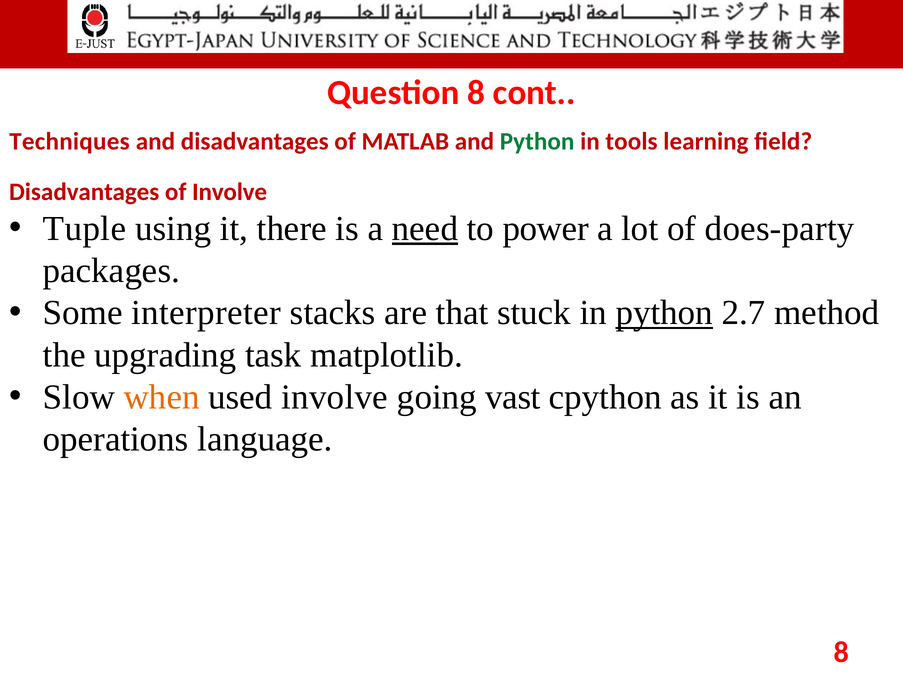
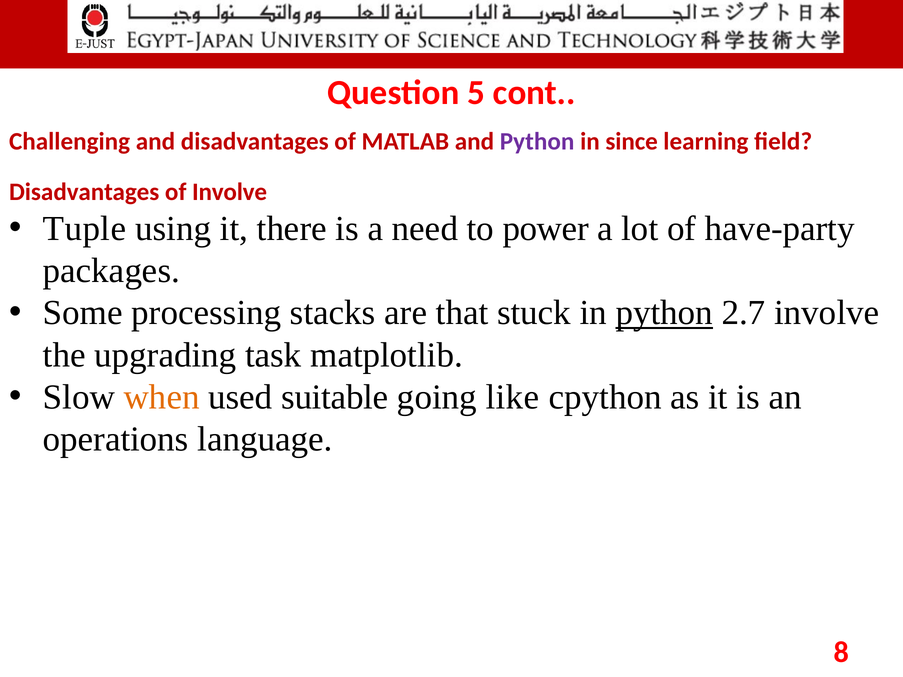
Question 8: 8 -> 5
Techniques: Techniques -> Challenging
Python at (537, 142) colour: green -> purple
tools: tools -> since
need underline: present -> none
does-party: does-party -> have-party
interpreter: interpreter -> processing
2.7 method: method -> involve
used involve: involve -> suitable
vast: vast -> like
